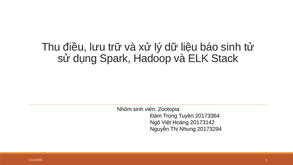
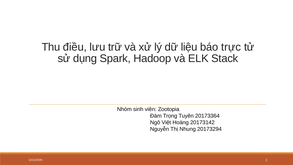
báo sinh: sinh -> trực
